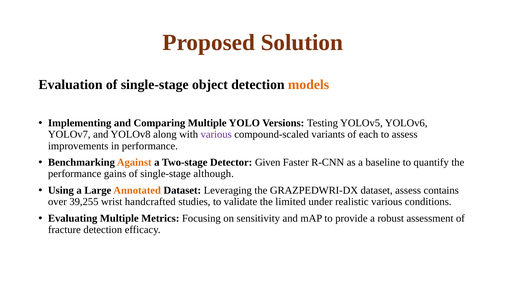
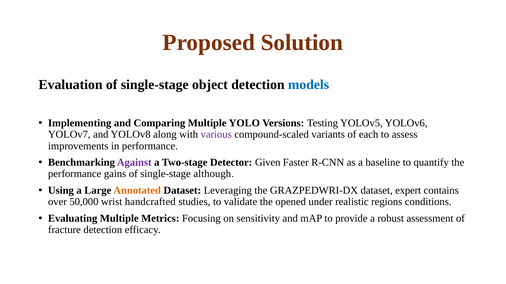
models colour: orange -> blue
Against colour: orange -> purple
dataset assess: assess -> expert
39,255: 39,255 -> 50,000
limited: limited -> opened
realistic various: various -> regions
